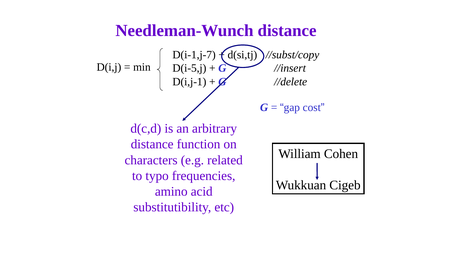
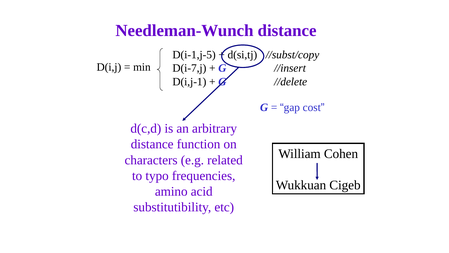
D(i-1,j-7: D(i-1,j-7 -> D(i-1,j-5
D(i-5,j: D(i-5,j -> D(i-7,j
